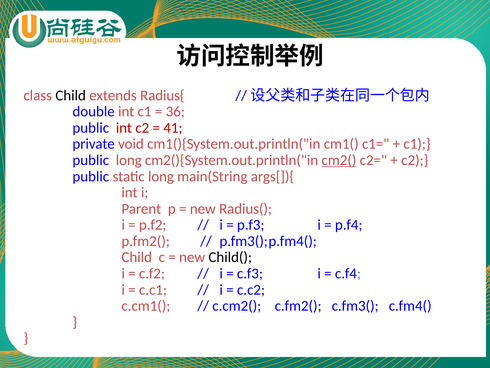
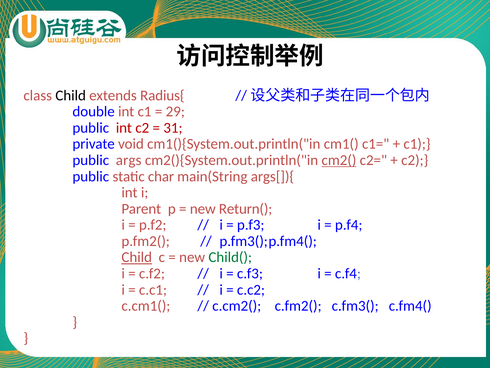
36: 36 -> 29
41: 41 -> 31
public long: long -> args
static long: long -> char
Radius(: Radius( -> Return(
Child at (137, 257) underline: none -> present
Child( colour: black -> green
